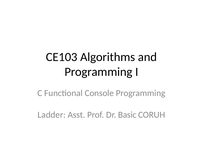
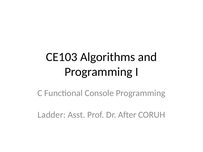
Basic: Basic -> After
